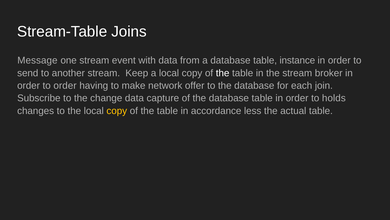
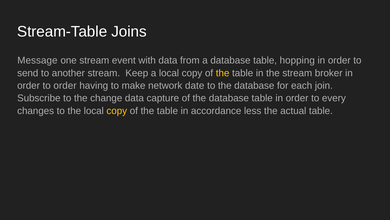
instance: instance -> hopping
the at (223, 73) colour: white -> yellow
offer: offer -> date
holds: holds -> every
